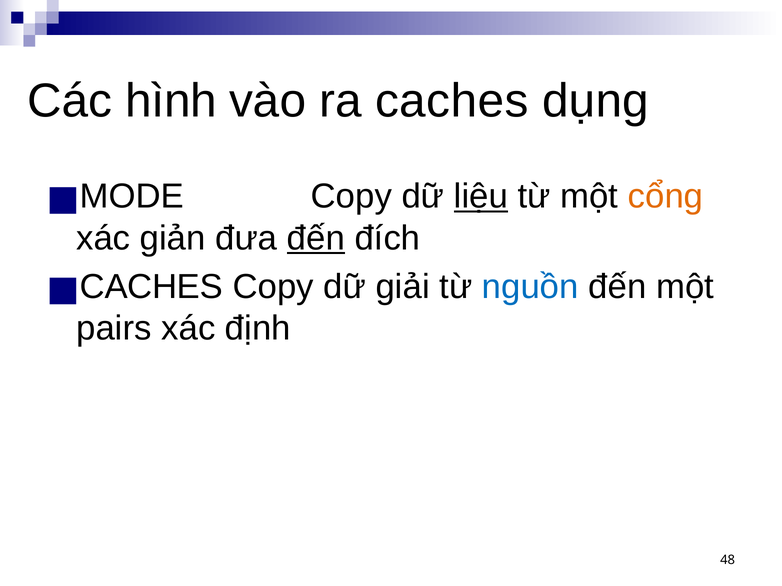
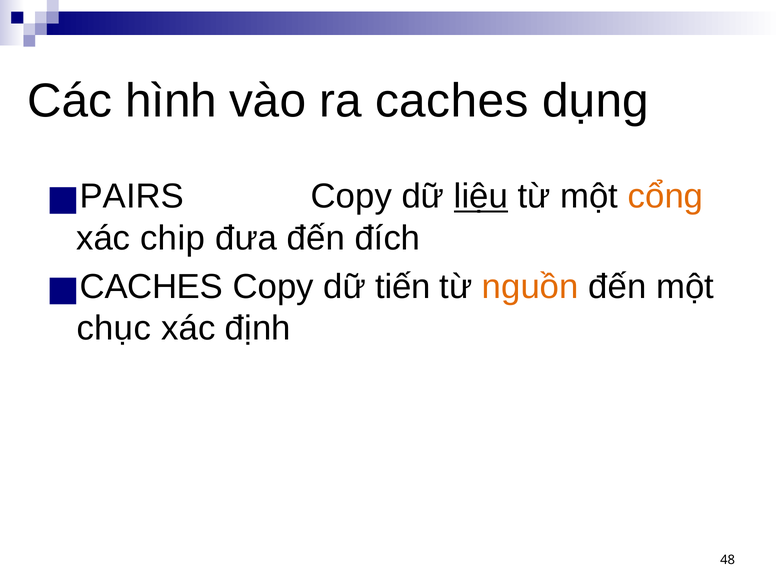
MODE: MODE -> PAIRS
giản: giản -> chip
đến at (316, 238) underline: present -> none
giải: giải -> tiến
nguồn colour: blue -> orange
pairs: pairs -> chục
